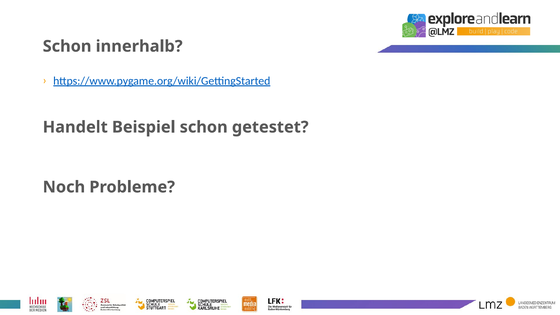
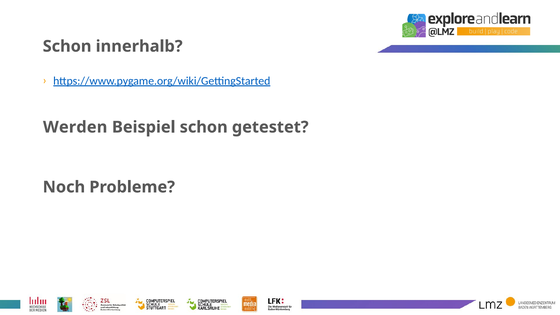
Handelt: Handelt -> Werden
